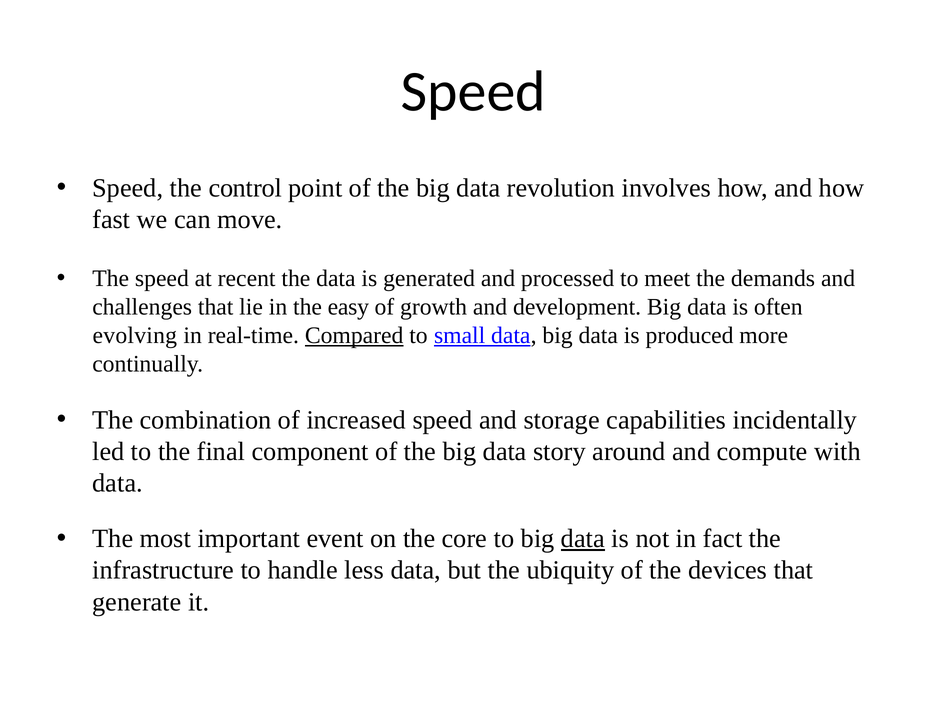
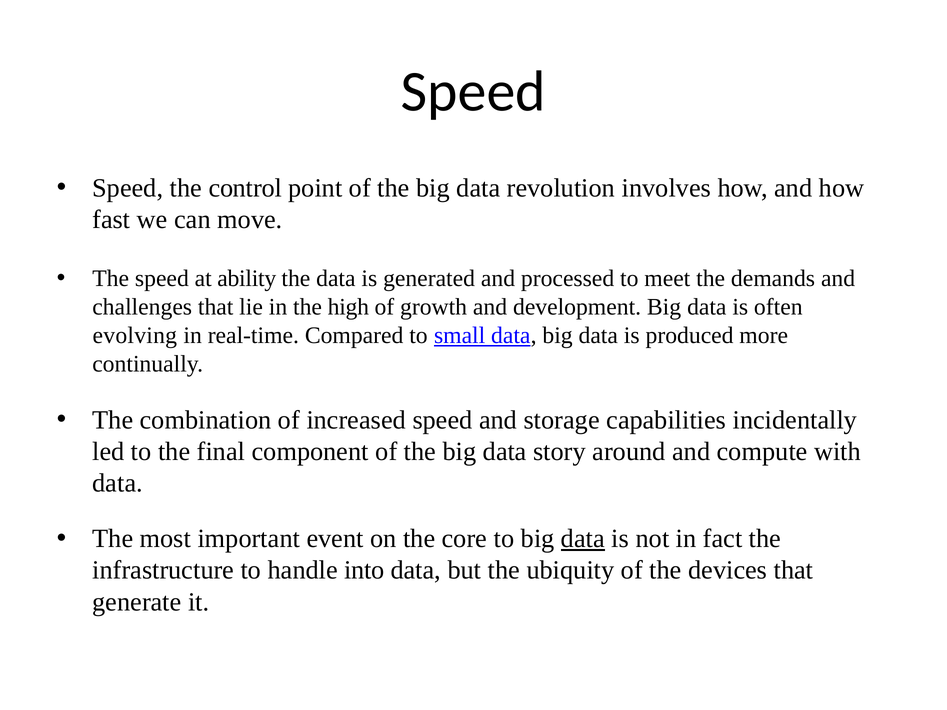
recent: recent -> ability
easy: easy -> high
Compared underline: present -> none
less: less -> into
